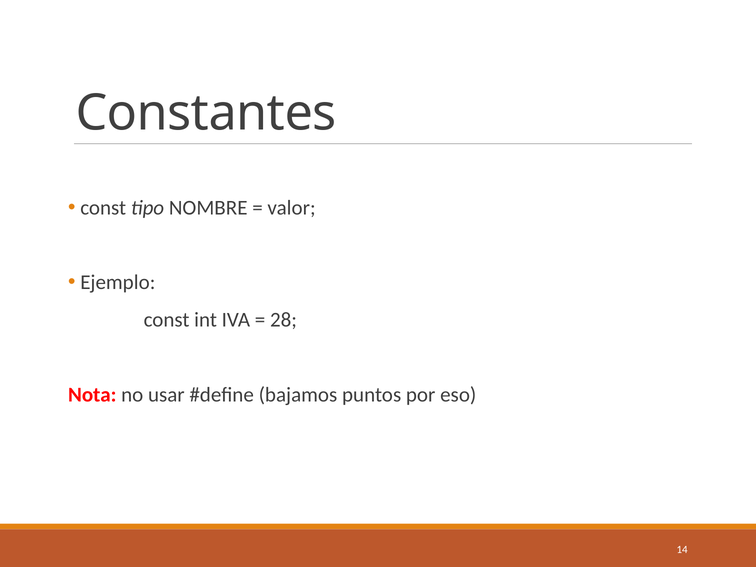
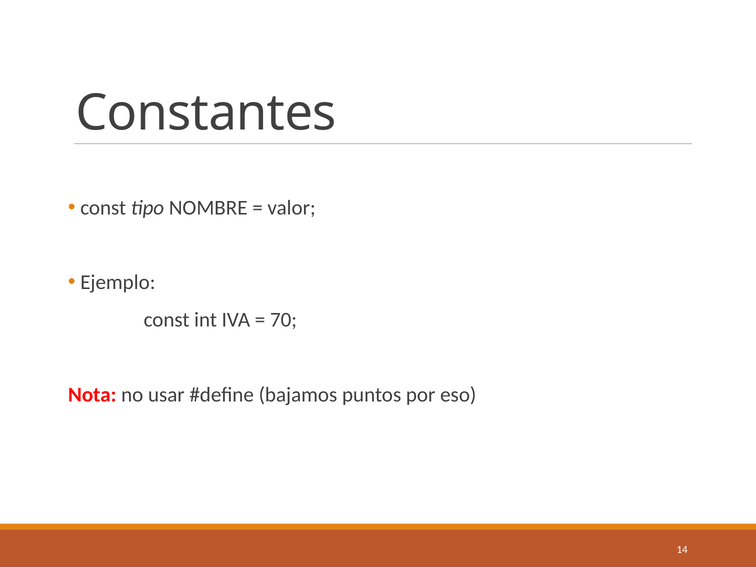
28: 28 -> 70
